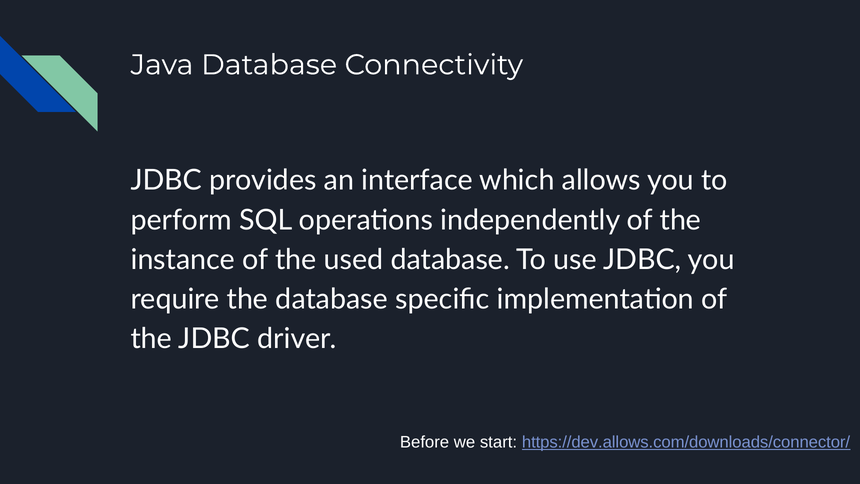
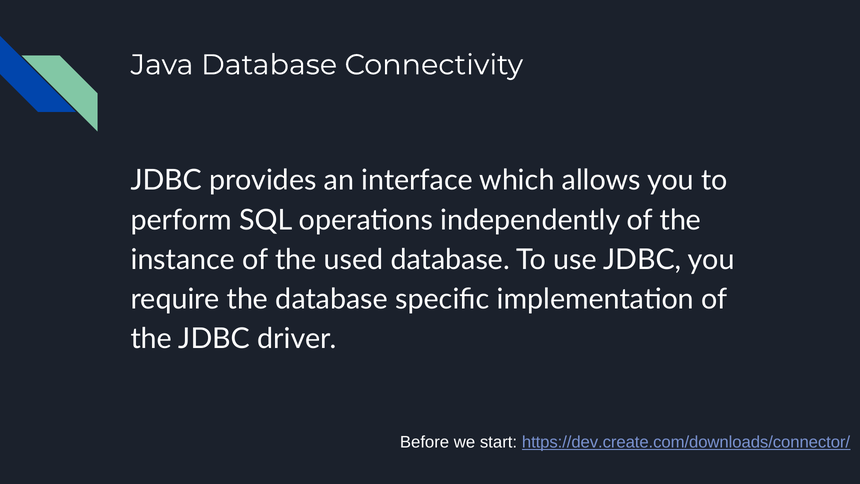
https://dev.allows.com/downloads/connector/: https://dev.allows.com/downloads/connector/ -> https://dev.create.com/downloads/connector/
